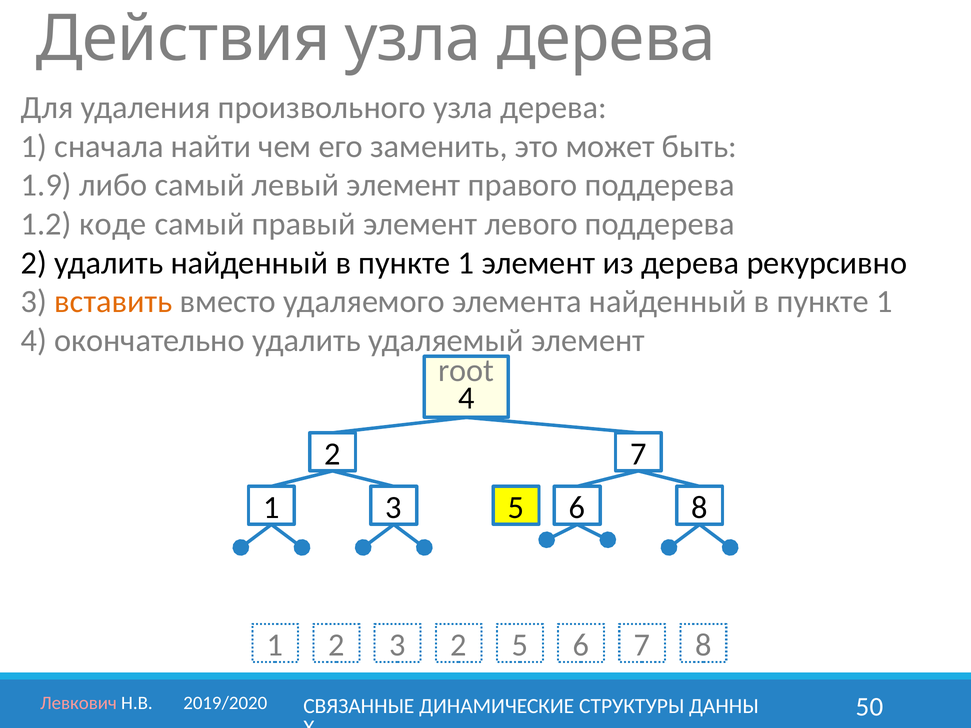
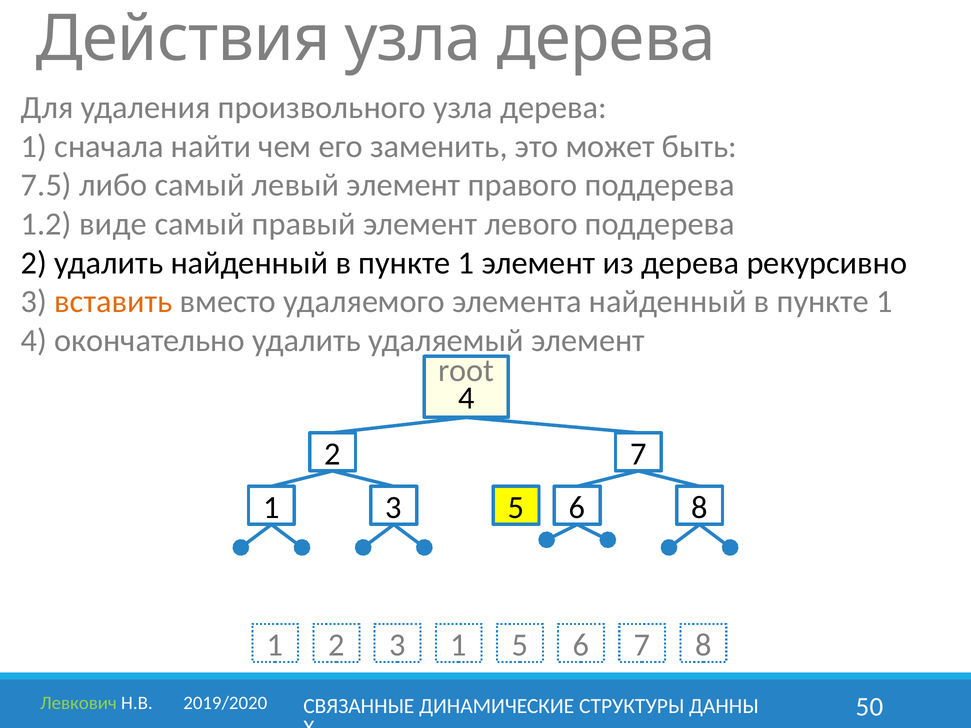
1.9: 1.9 -> 7.5
коде: коде -> виде
2 3 2: 2 -> 1
Левкович colour: pink -> light green
